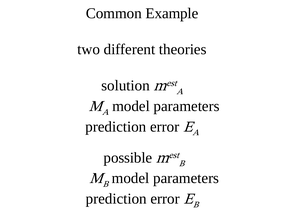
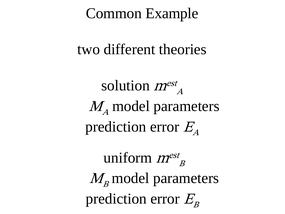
possible: possible -> uniform
